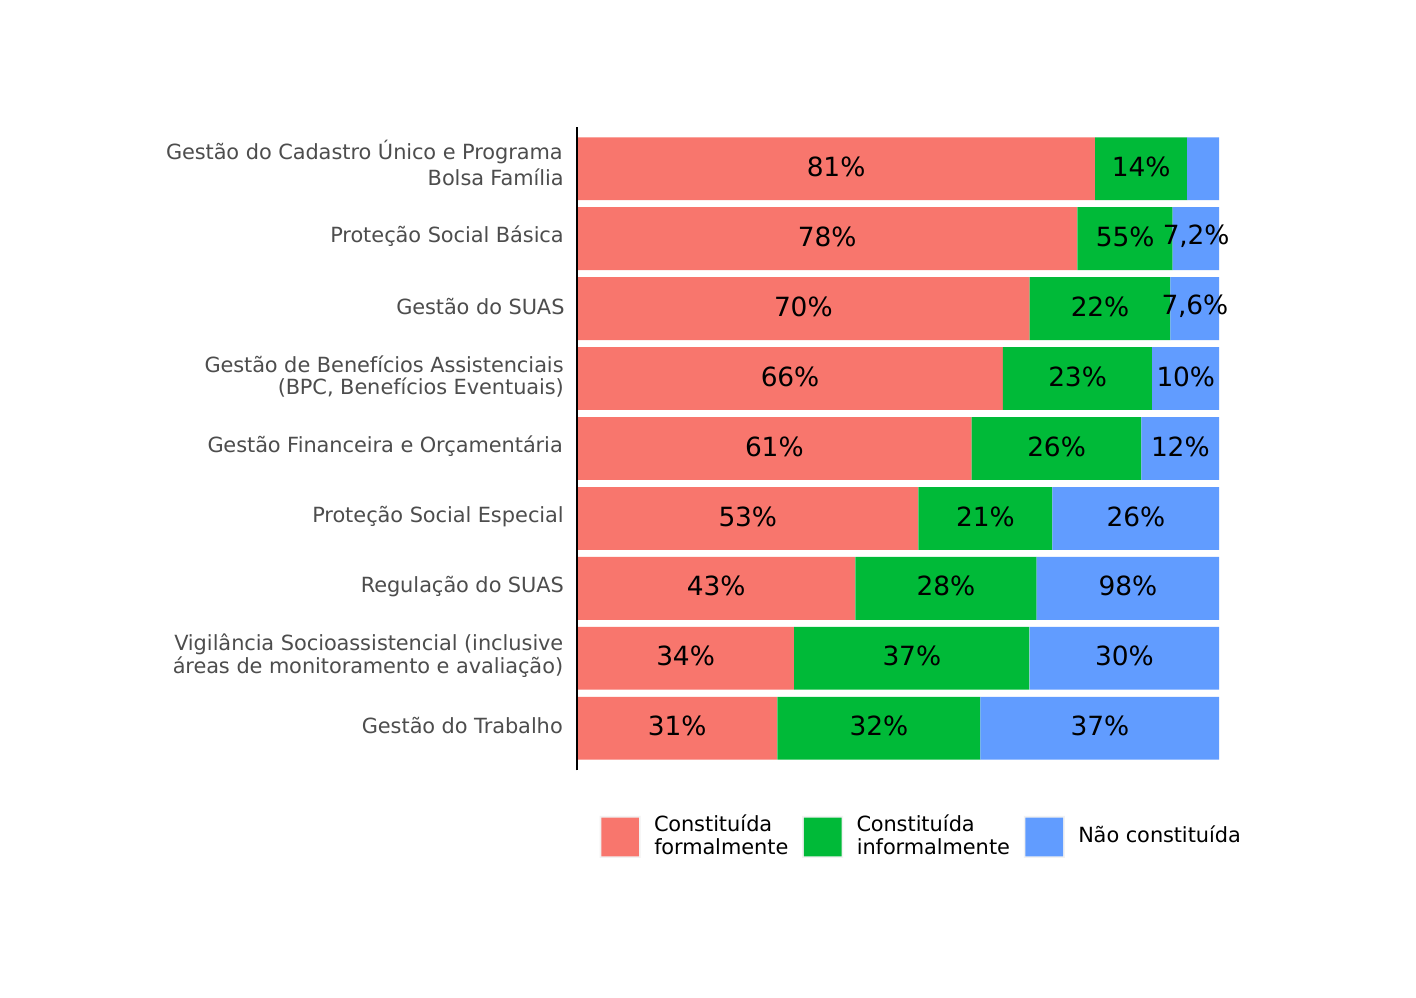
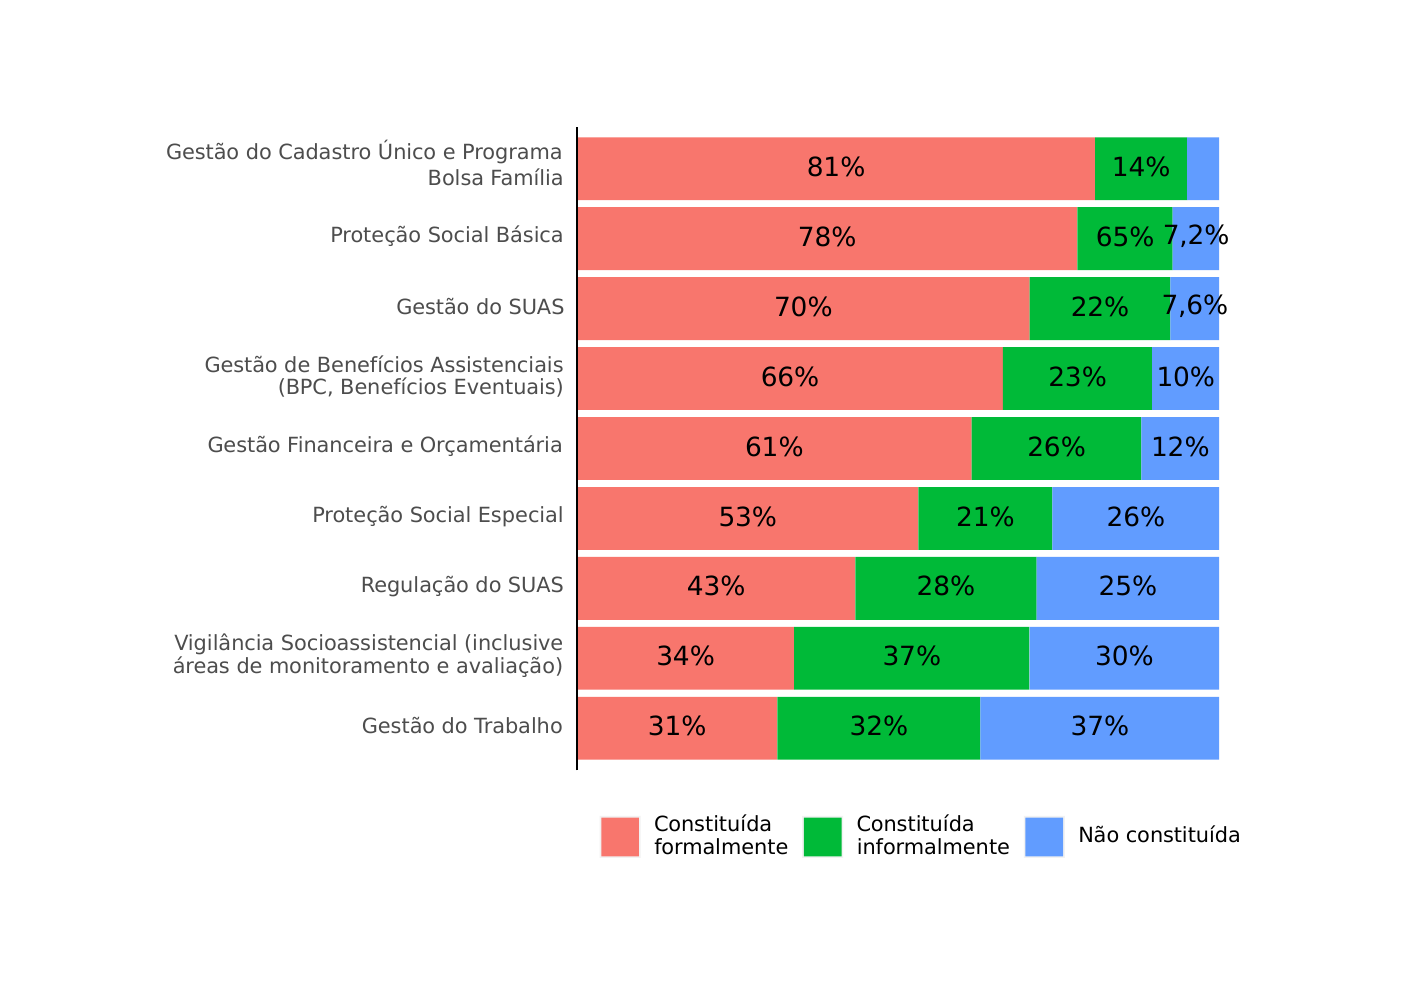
55%: 55% -> 65%
98%: 98% -> 25%
